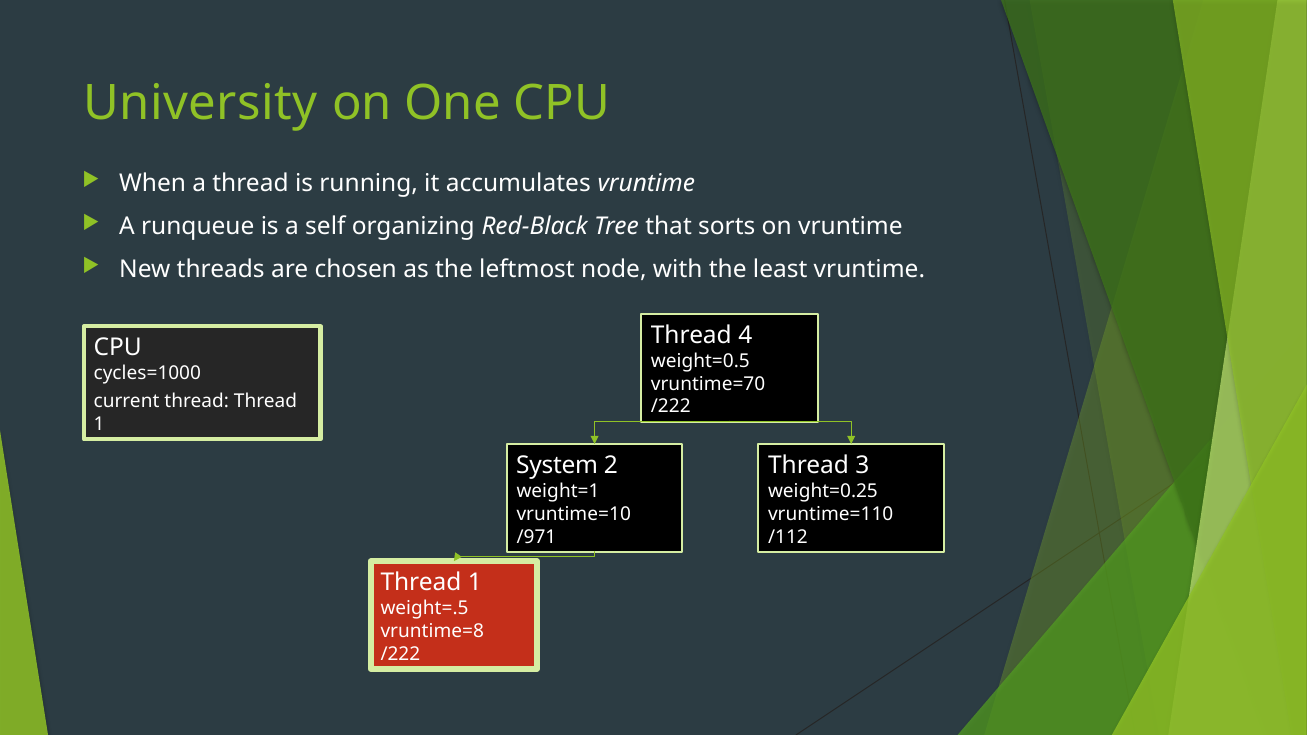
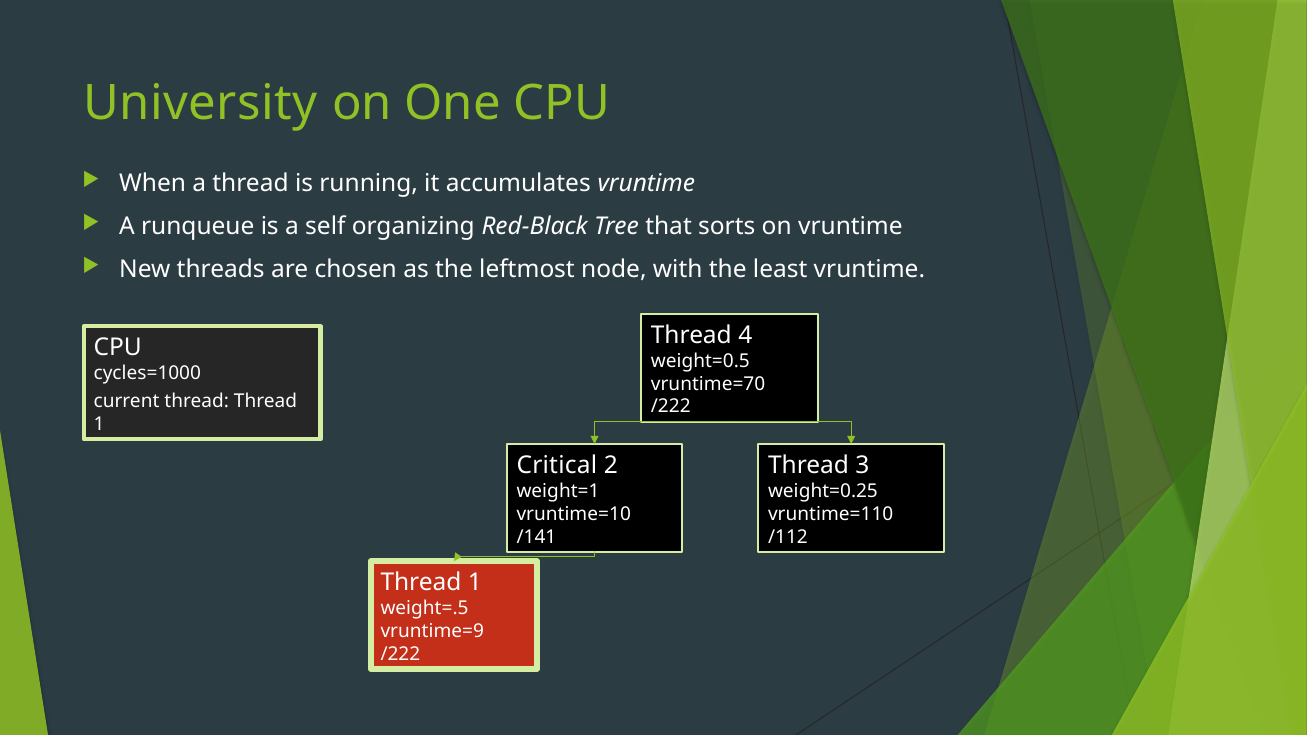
System: System -> Critical
/971: /971 -> /141
vruntime=8: vruntime=8 -> vruntime=9
